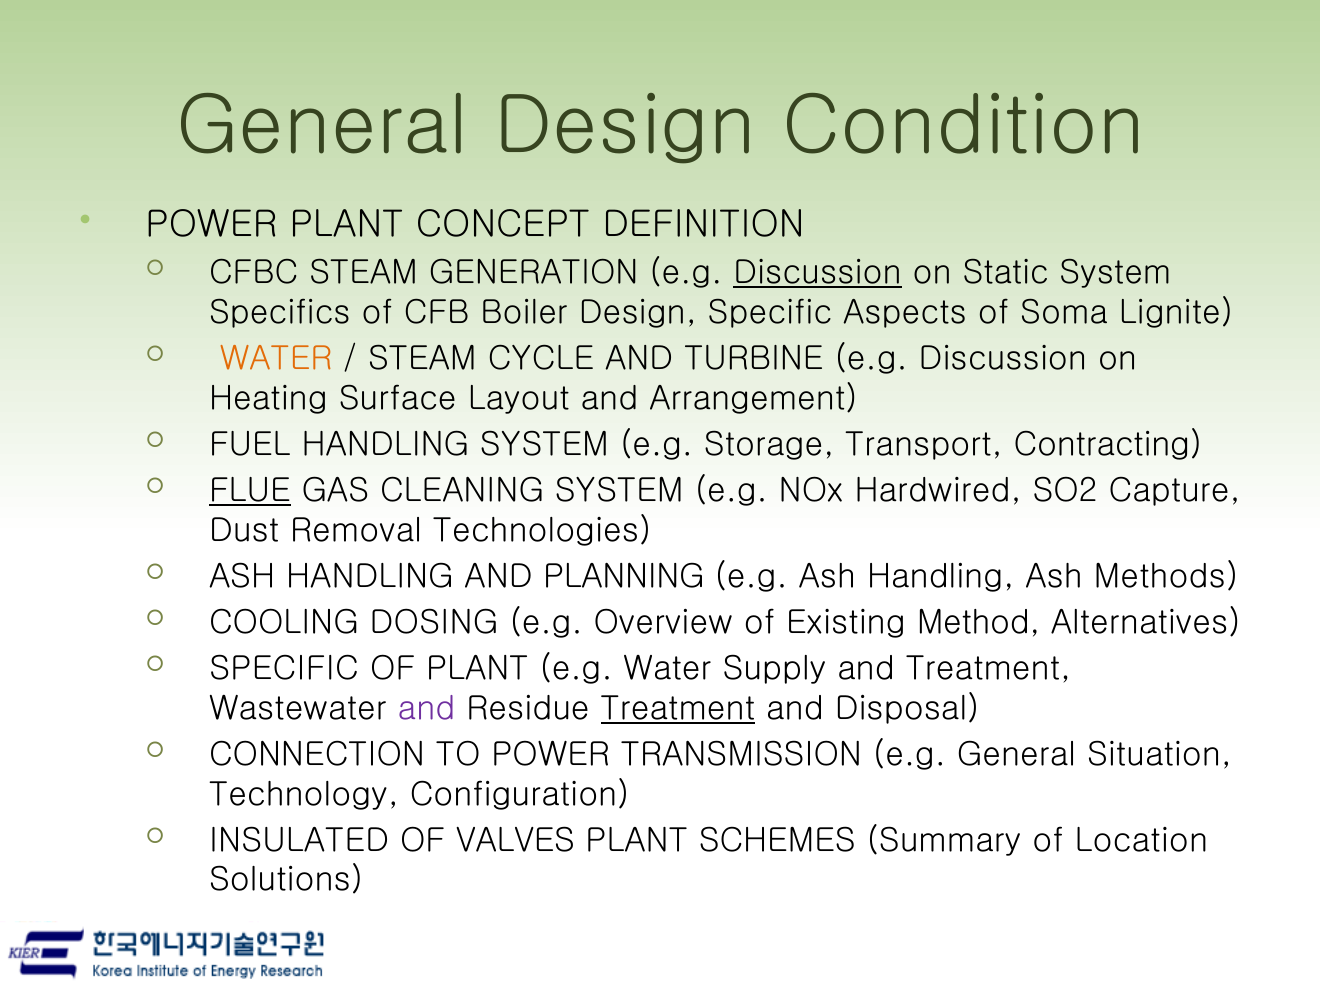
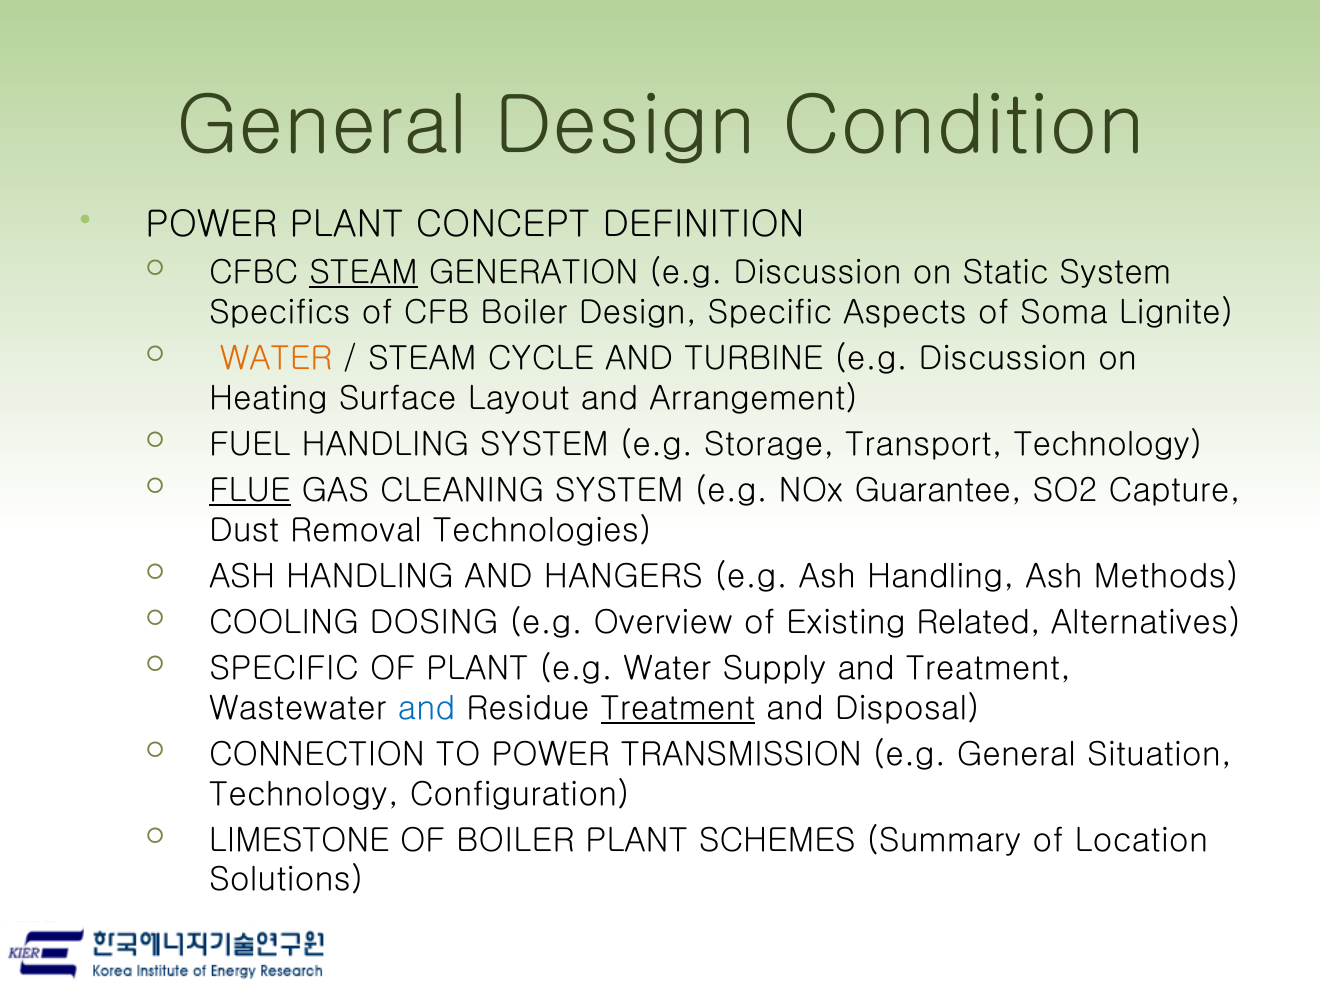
STEAM at (364, 273) underline: none -> present
Discussion at (817, 273) underline: present -> none
Transport Contracting: Contracting -> Technology
Hardwired: Hardwired -> Guarantee
PLANNING: PLANNING -> HANGERS
Method: Method -> Related
and at (427, 708) colour: purple -> blue
INSULATED: INSULATED -> LIMESTONE
OF VALVES: VALVES -> BOILER
